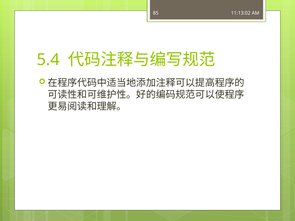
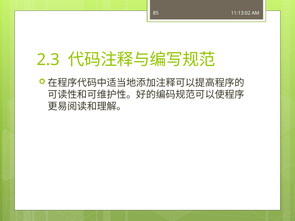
5.4: 5.4 -> 2.3
